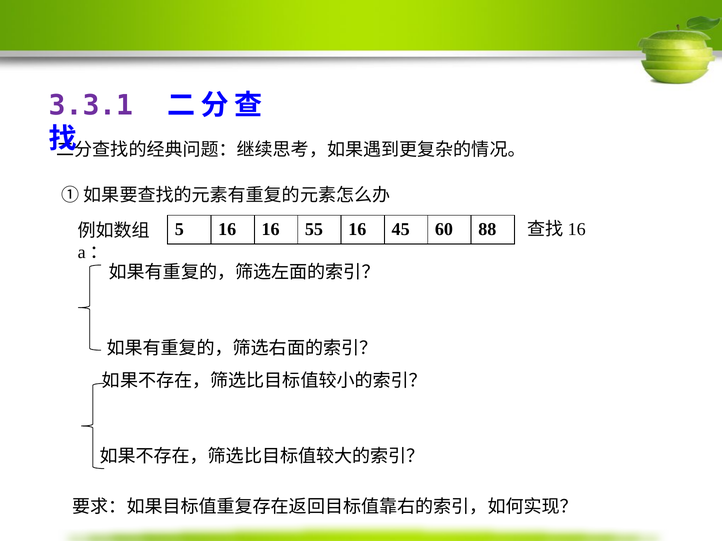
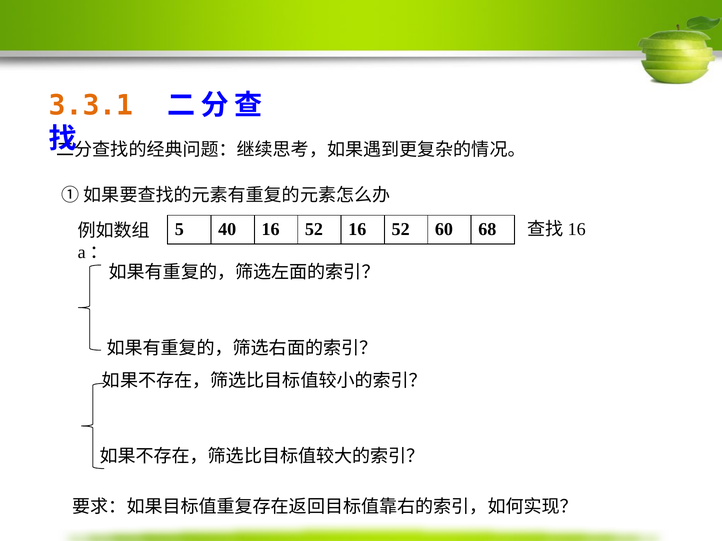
3.3.1 colour: purple -> orange
5 16: 16 -> 40
55 at (314, 229): 55 -> 52
45 at (401, 229): 45 -> 52
88: 88 -> 68
